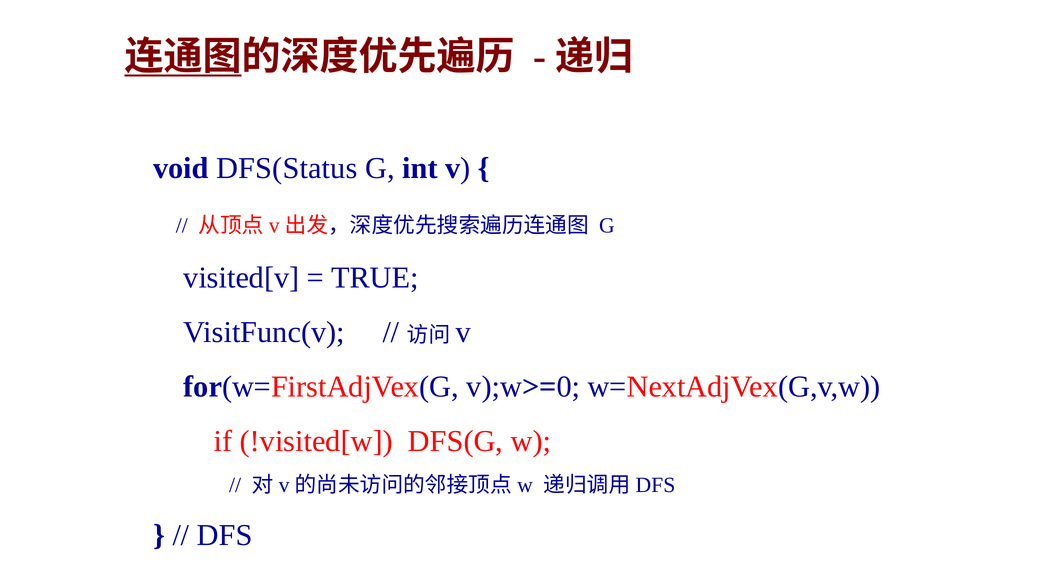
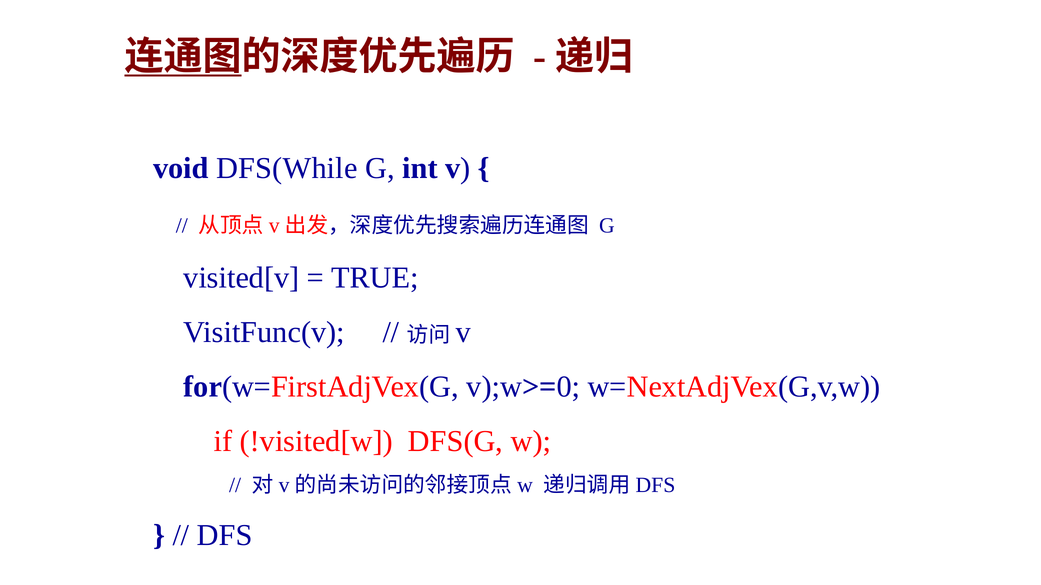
DFS(Status: DFS(Status -> DFS(While
